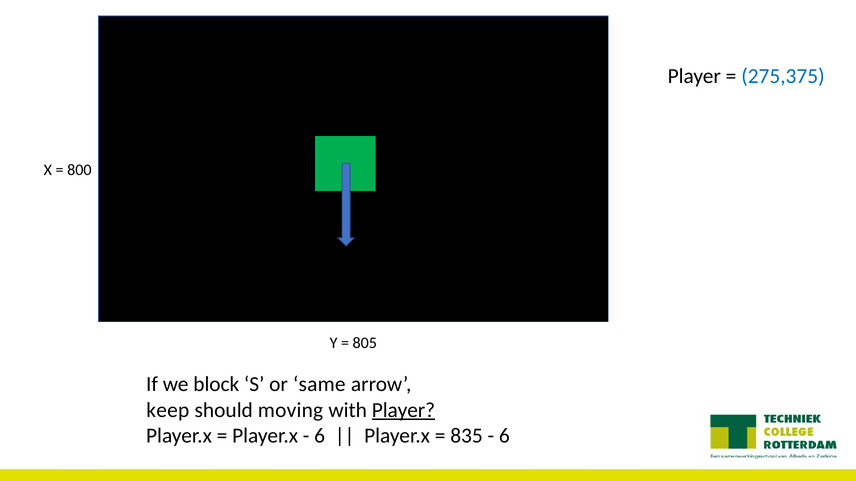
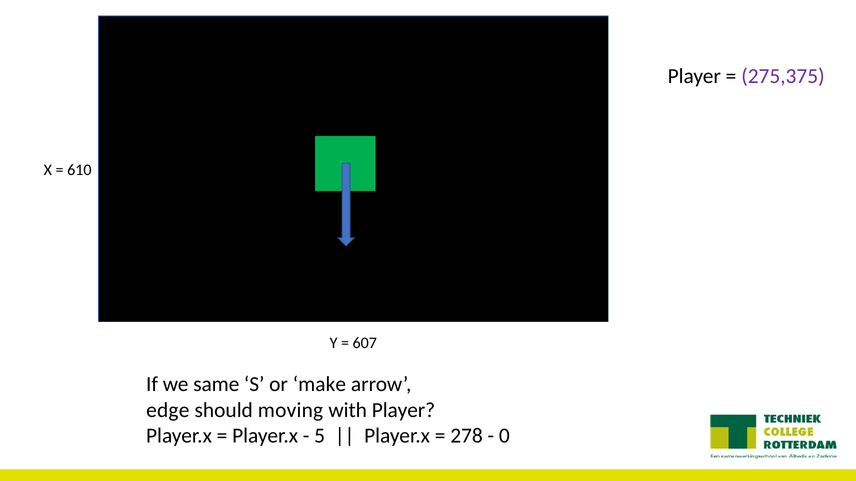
275,375 colour: blue -> purple
800: 800 -> 610
805: 805 -> 607
block: block -> same
same: same -> make
keep: keep -> edge
Player at (403, 410) underline: present -> none
6 at (320, 436): 6 -> 5
835: 835 -> 278
6 at (504, 436): 6 -> 0
